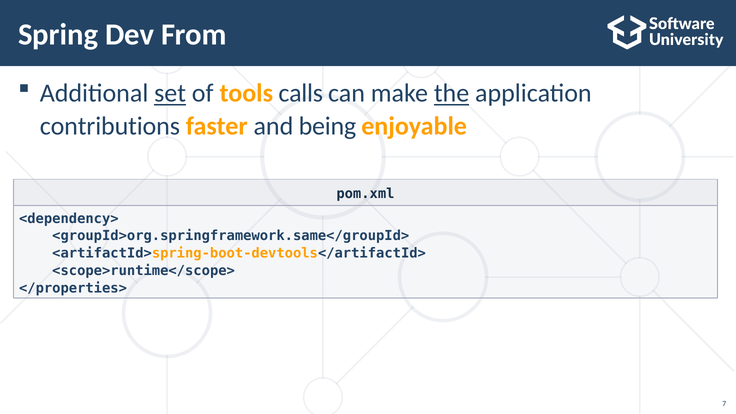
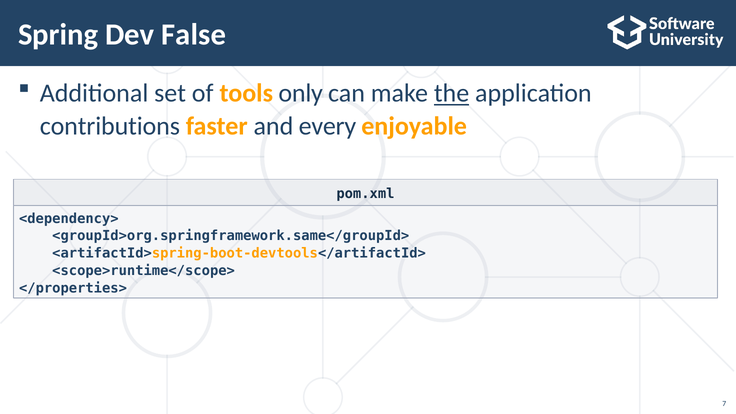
From: From -> False
set underline: present -> none
calls: calls -> only
being: being -> every
